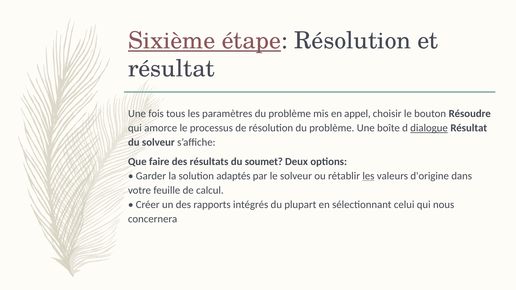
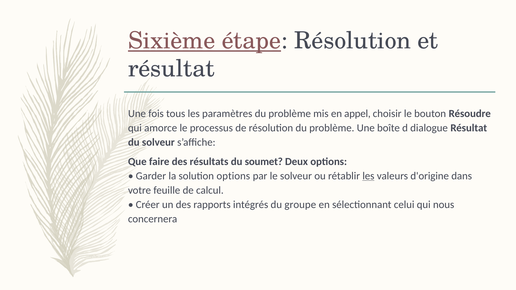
dialogue underline: present -> none
solution adaptés: adaptés -> options
plupart: plupart -> groupe
